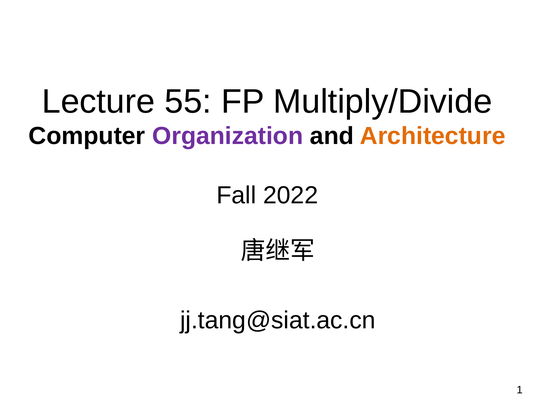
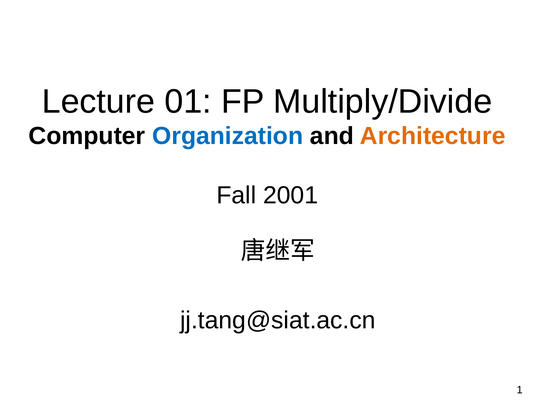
55: 55 -> 01
Organization colour: purple -> blue
2022: 2022 -> 2001
